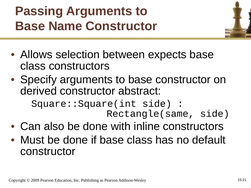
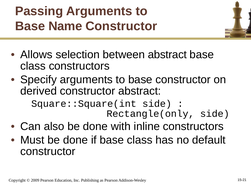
between expects: expects -> abstract
Rectangle(same: Rectangle(same -> Rectangle(only
